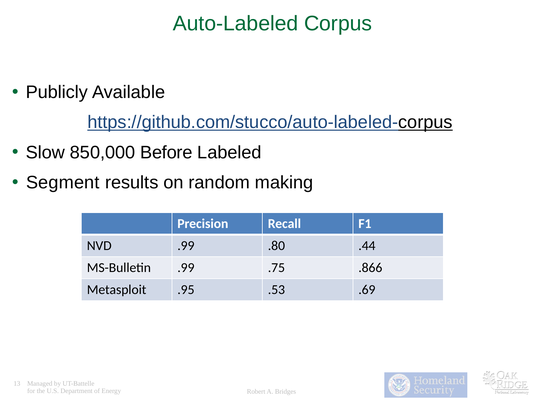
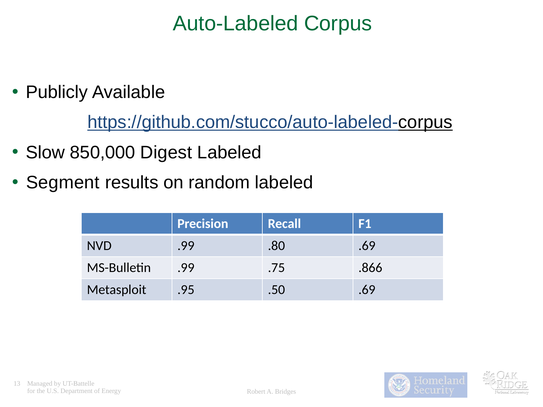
Before: Before -> Digest
random making: making -> labeled
.80 .44: .44 -> .69
.53: .53 -> .50
